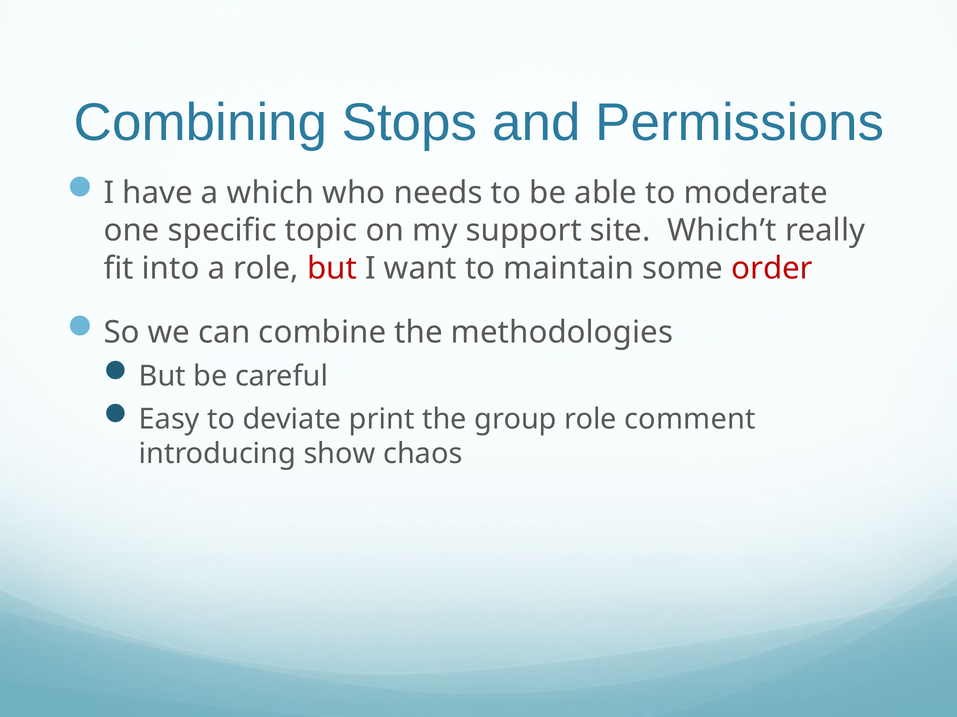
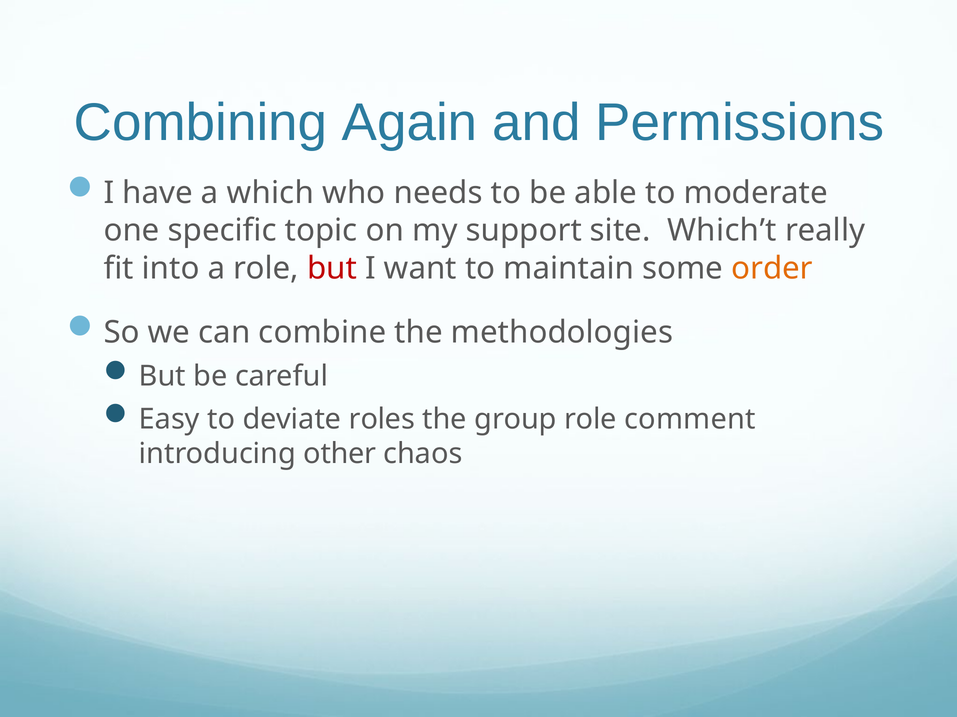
Stops: Stops -> Again
order colour: red -> orange
print: print -> roles
show: show -> other
